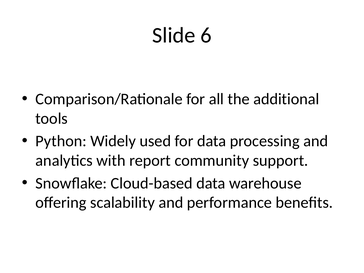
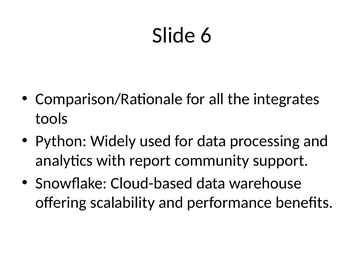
additional: additional -> integrates
